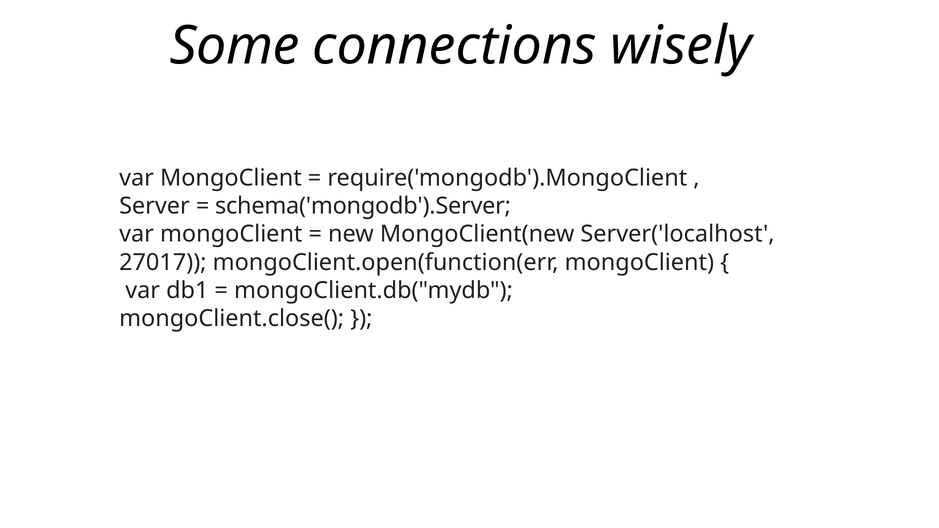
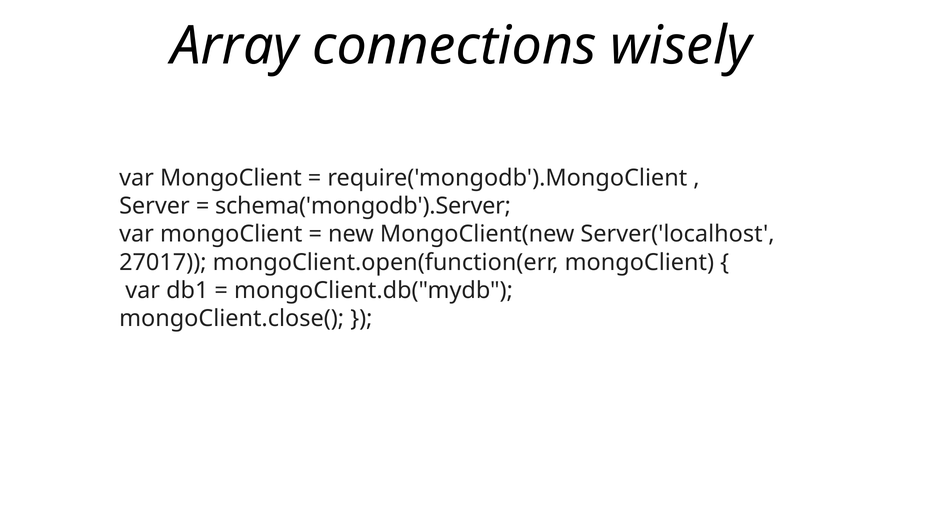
Some: Some -> Array
